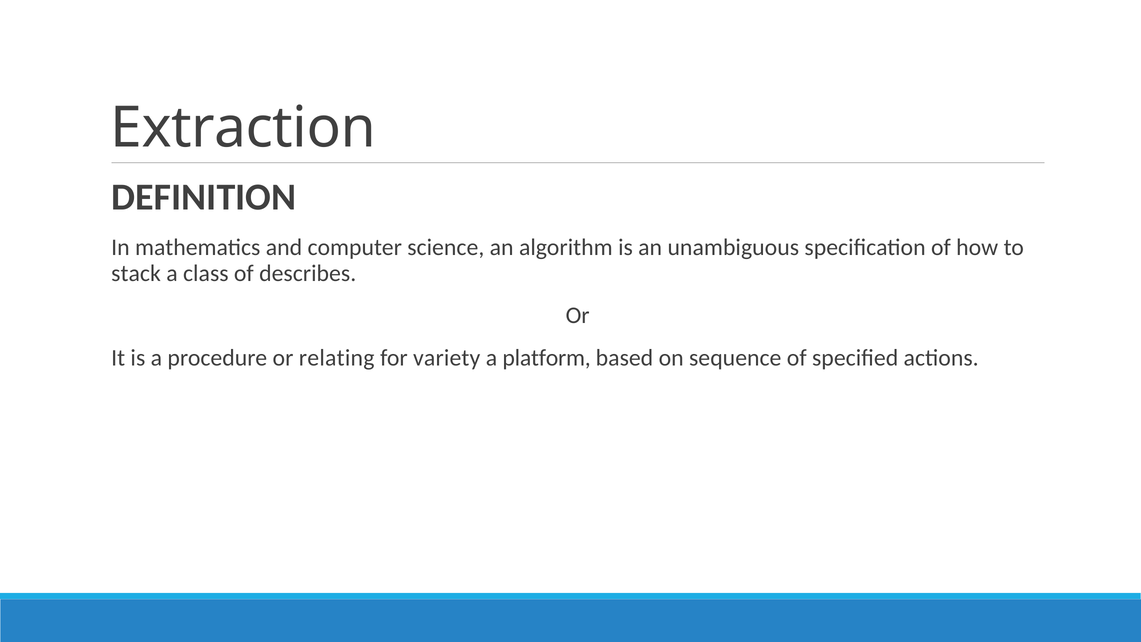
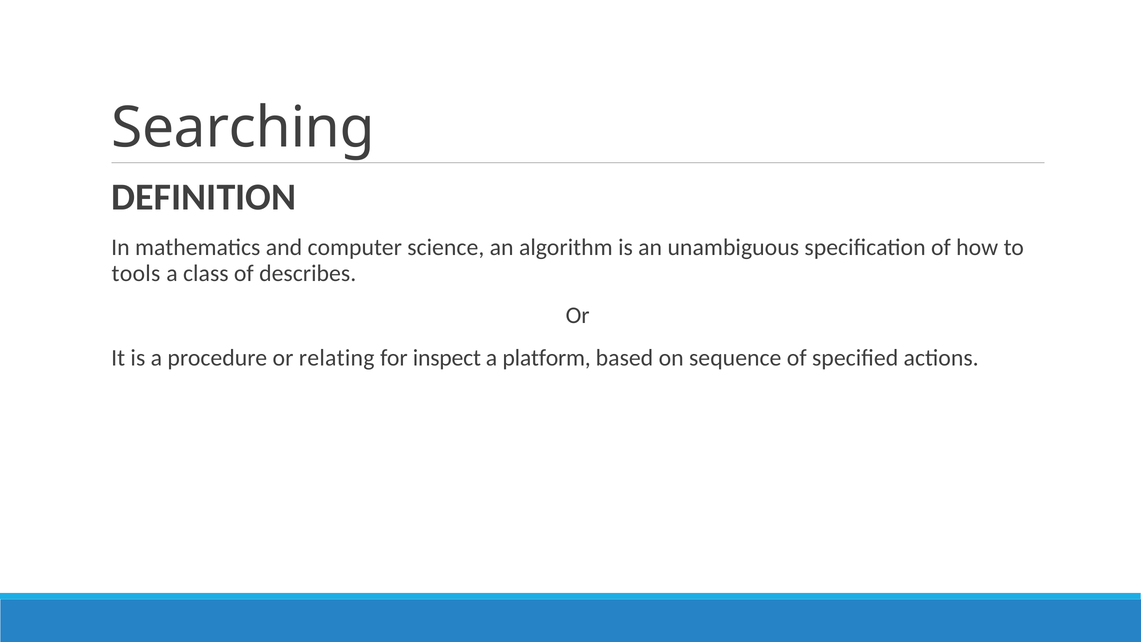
Extraction: Extraction -> Searching
stack: stack -> tools
variety: variety -> inspect
